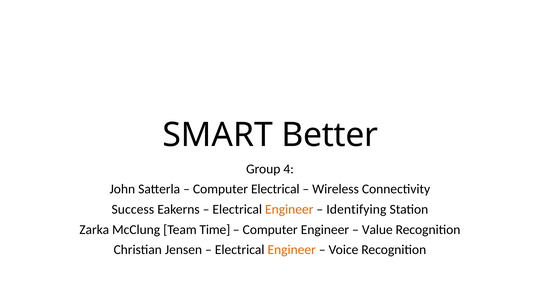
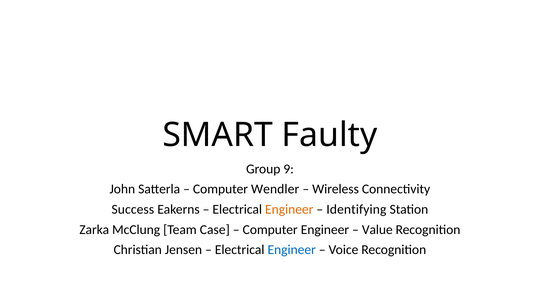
Better: Better -> Faulty
4: 4 -> 9
Computer Electrical: Electrical -> Wendler
Time: Time -> Case
Engineer at (292, 250) colour: orange -> blue
